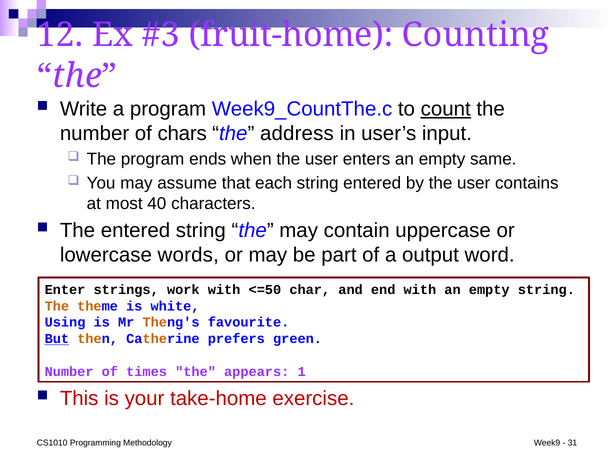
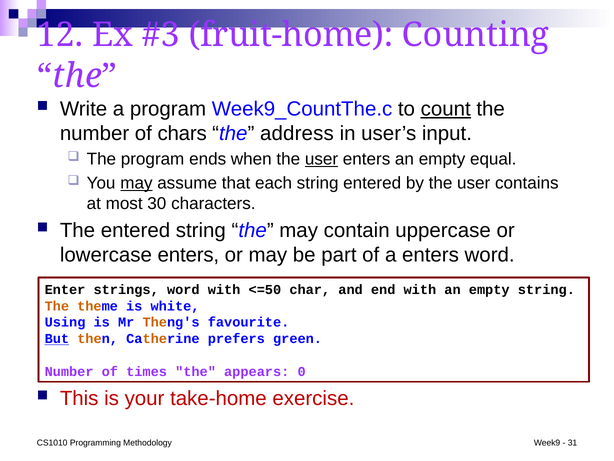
user at (322, 159) underline: none -> present
same: same -> equal
may at (136, 183) underline: none -> present
40: 40 -> 30
lowercase words: words -> enters
a output: output -> enters
strings work: work -> word
1: 1 -> 0
